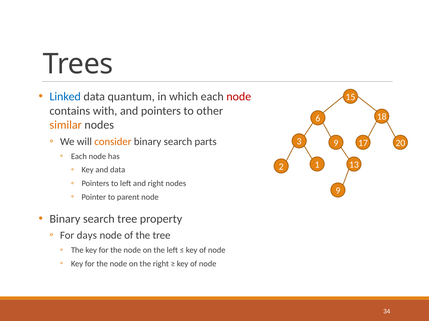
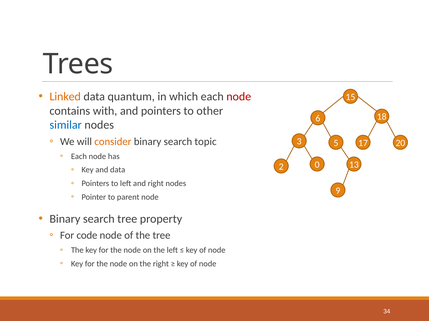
Linked colour: blue -> orange
similar colour: orange -> blue
parts: parts -> topic
3 9: 9 -> 5
1: 1 -> 0
days: days -> code
